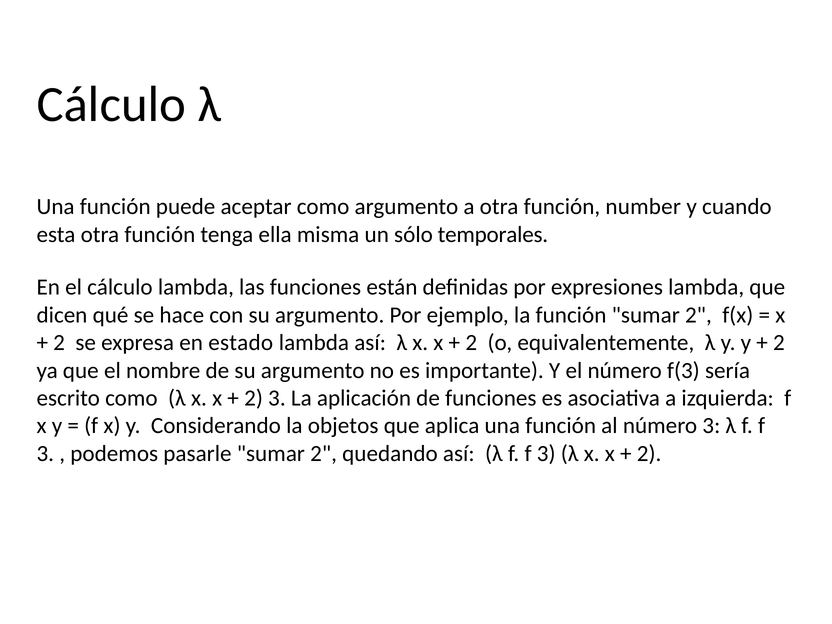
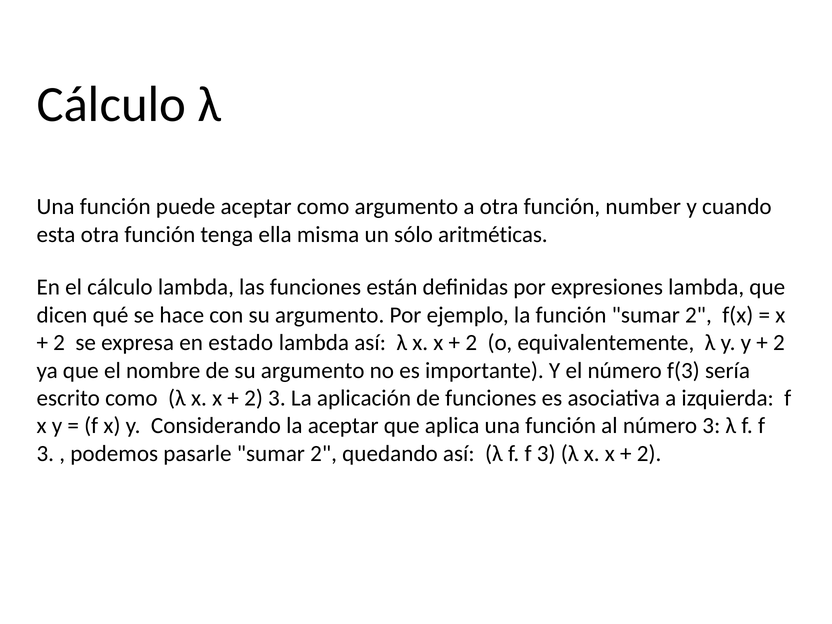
temporales: temporales -> aritméticas
la objetos: objetos -> aceptar
